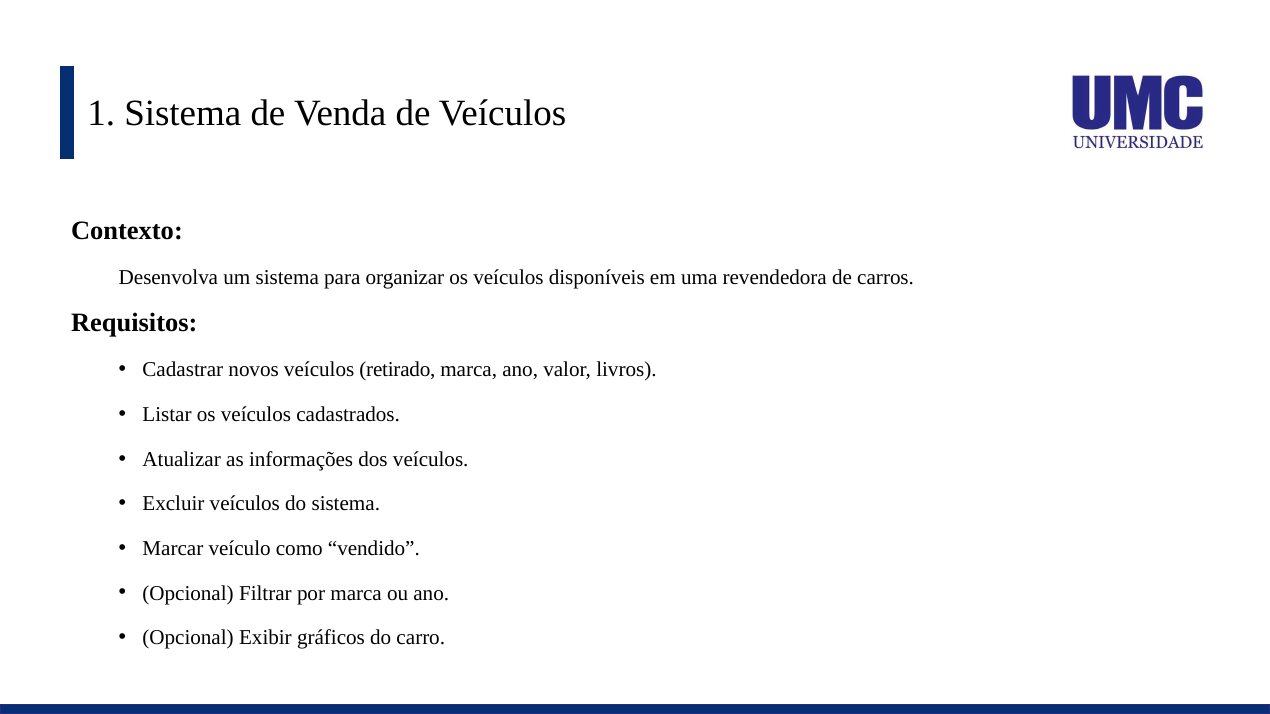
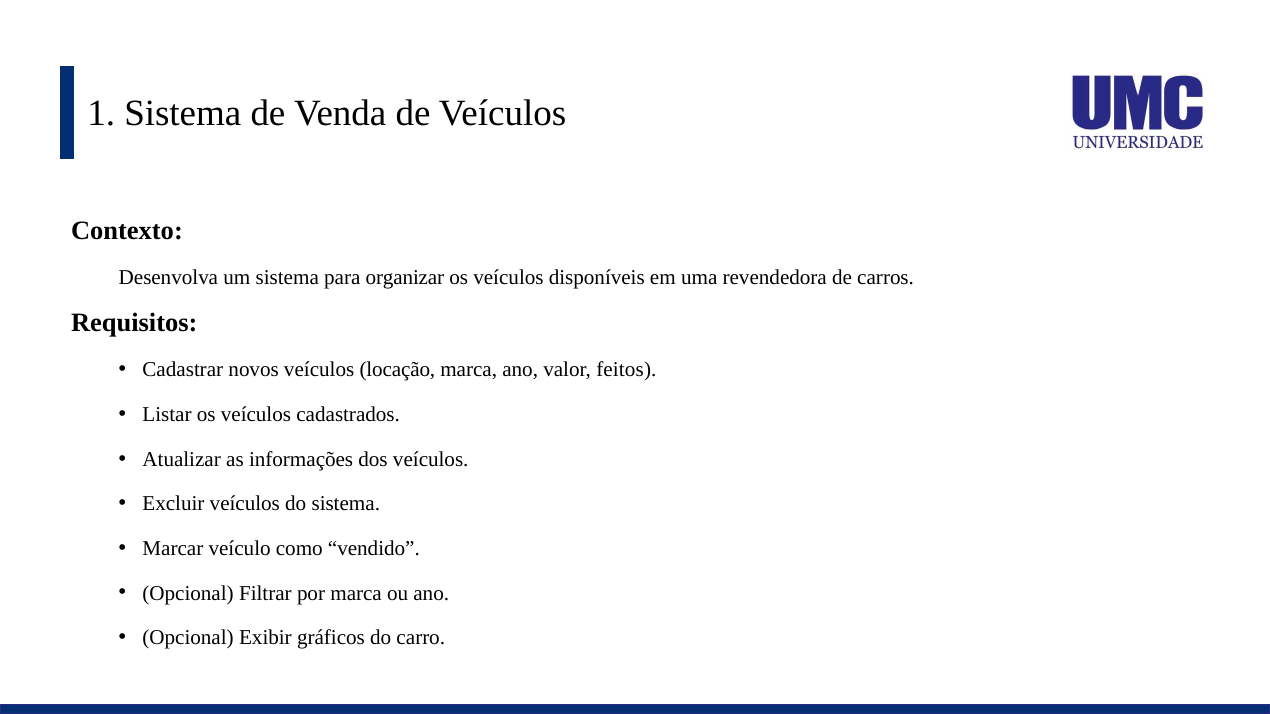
retirado: retirado -> locação
livros: livros -> feitos
